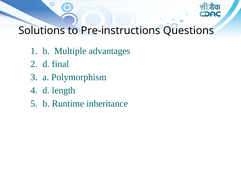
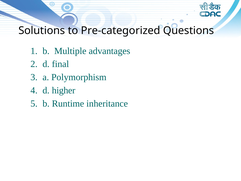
Pre-instructions: Pre-instructions -> Pre-categorized
length: length -> higher
